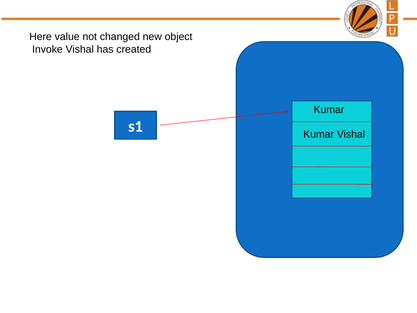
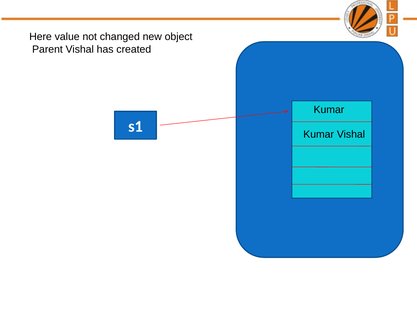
Invoke: Invoke -> Parent
